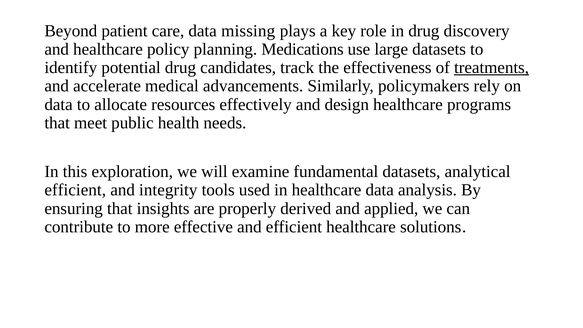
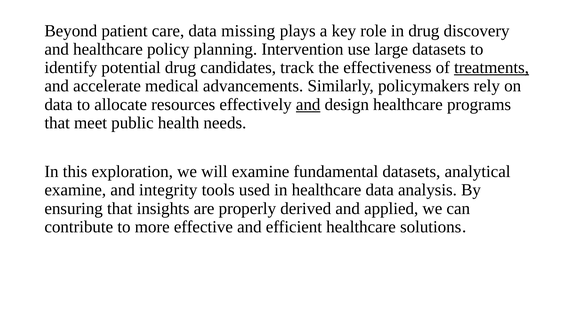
Medications: Medications -> Intervention
and at (308, 104) underline: none -> present
efficient at (75, 190): efficient -> examine
